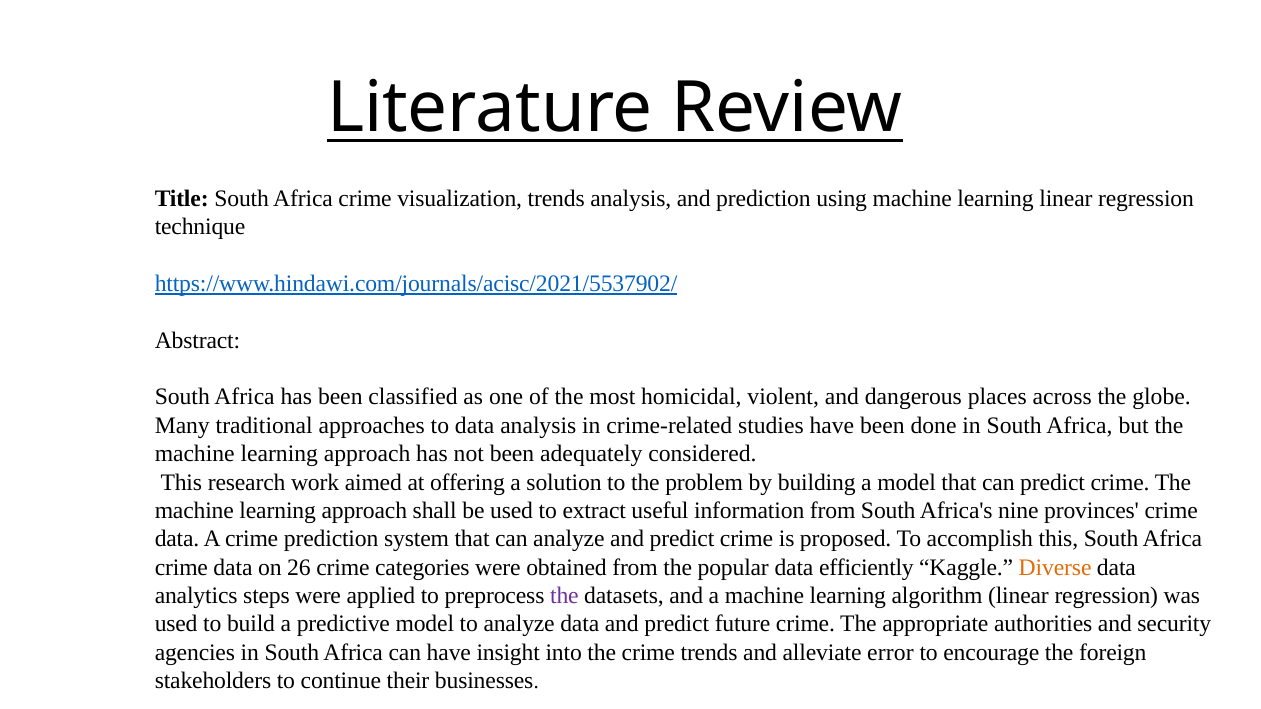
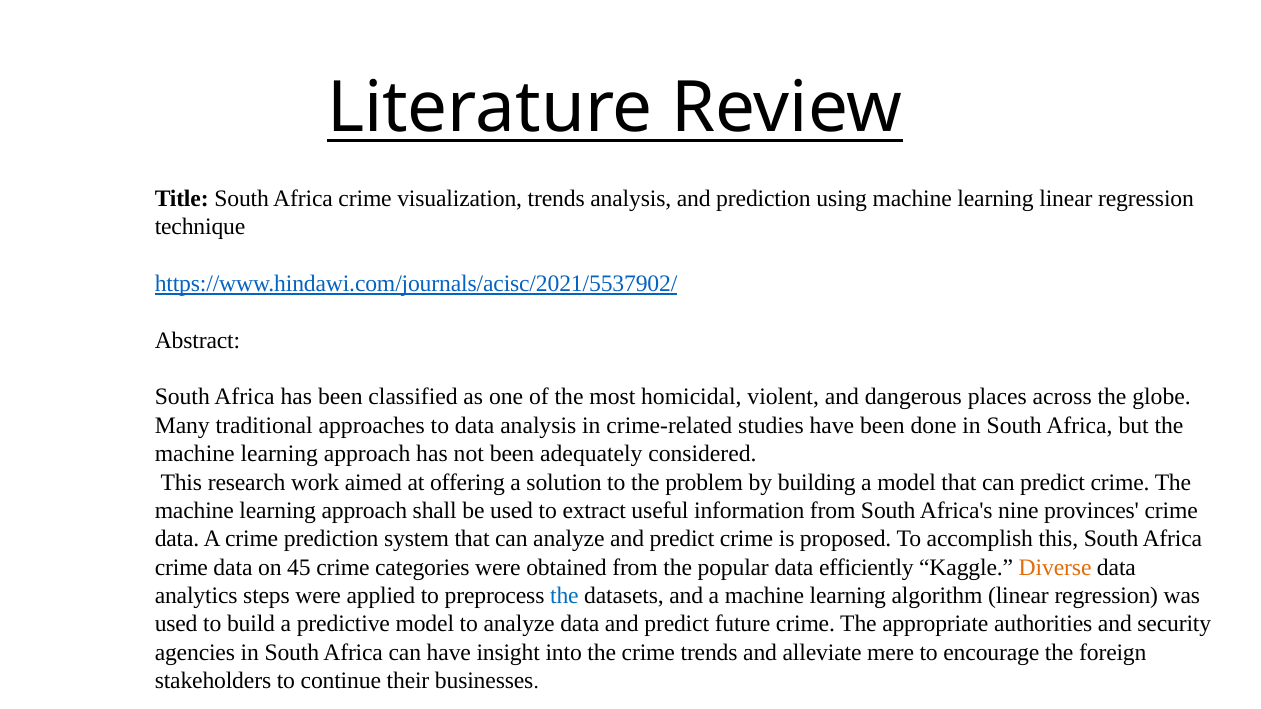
26: 26 -> 45
the at (564, 596) colour: purple -> blue
error: error -> mere
